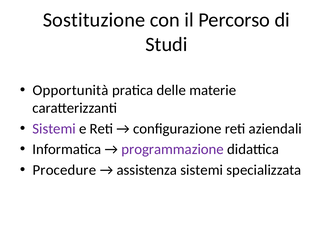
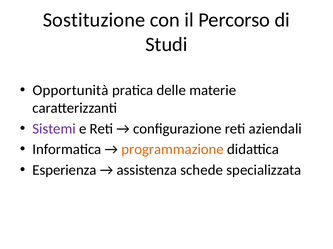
programmazione colour: purple -> orange
Procedure: Procedure -> Esperienza
assistenza sistemi: sistemi -> schede
